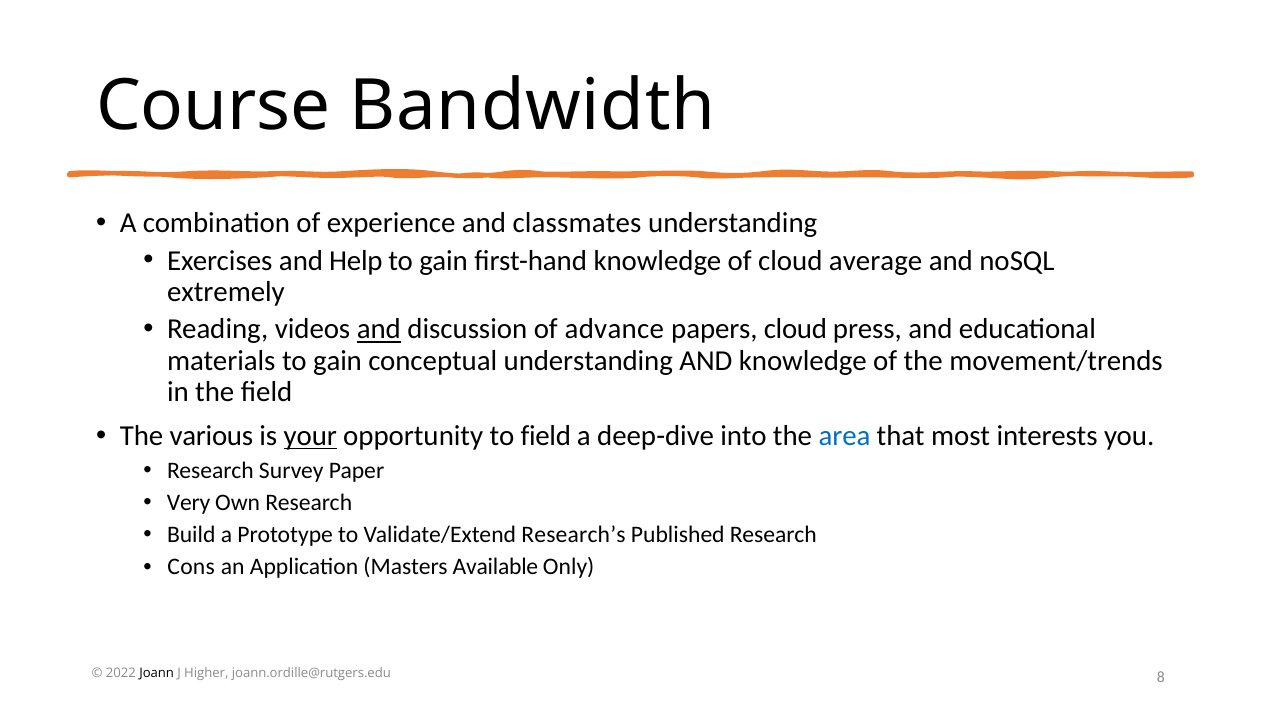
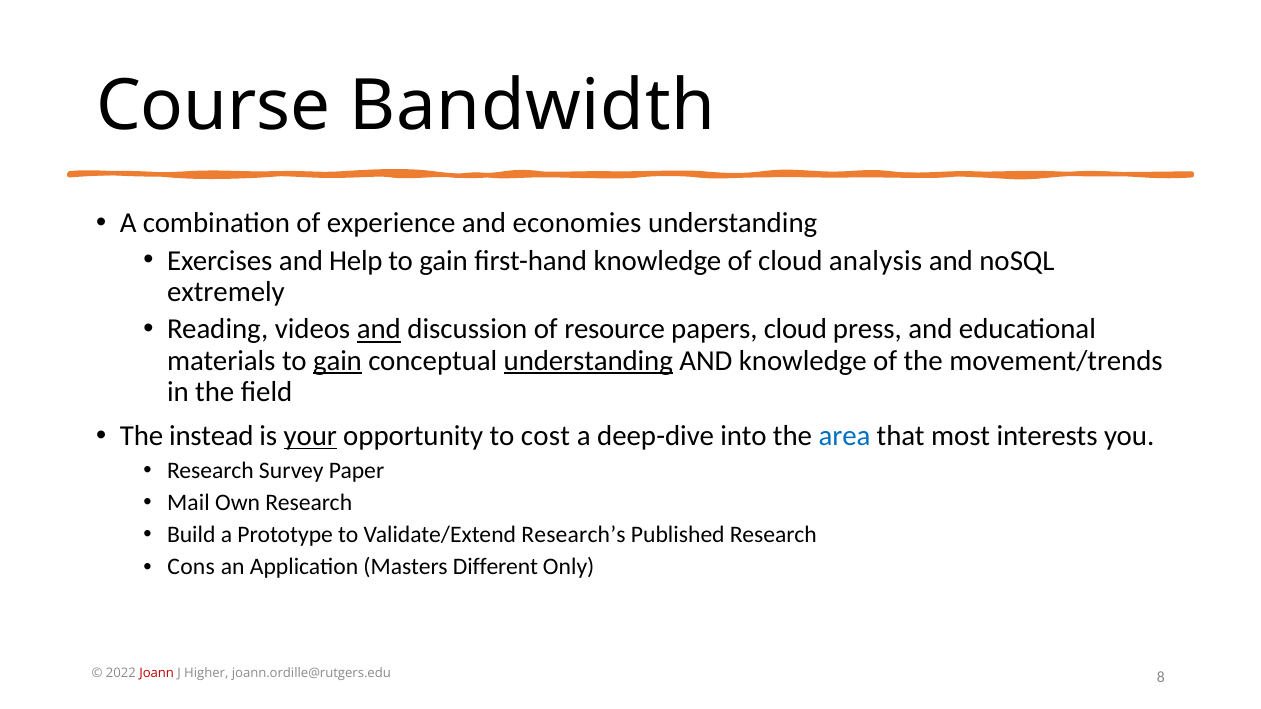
classmates: classmates -> economies
average: average -> analysis
advance: advance -> resource
gain at (338, 361) underline: none -> present
understanding at (588, 361) underline: none -> present
various: various -> instead
to field: field -> cost
Very: Very -> Mail
Available: Available -> Different
Joann colour: black -> red
